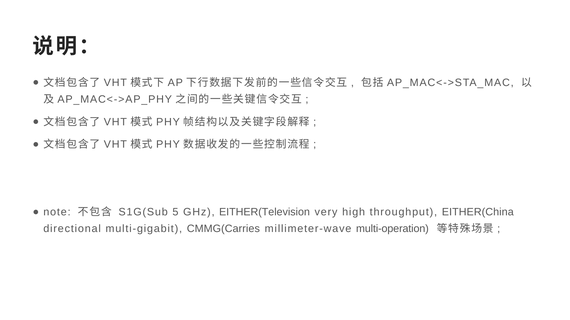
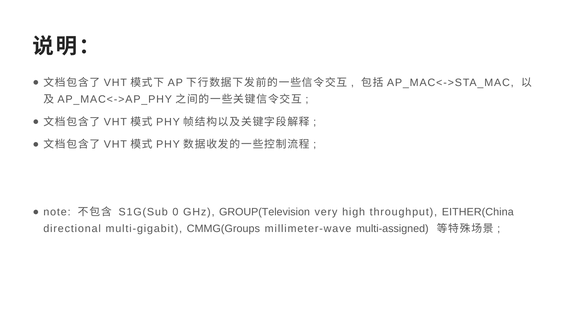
5: 5 -> 0
EITHER(Television: EITHER(Television -> GROUP(Television
CMMG(Carries: CMMG(Carries -> CMMG(Groups
multi-operation: multi-operation -> multi-assigned
